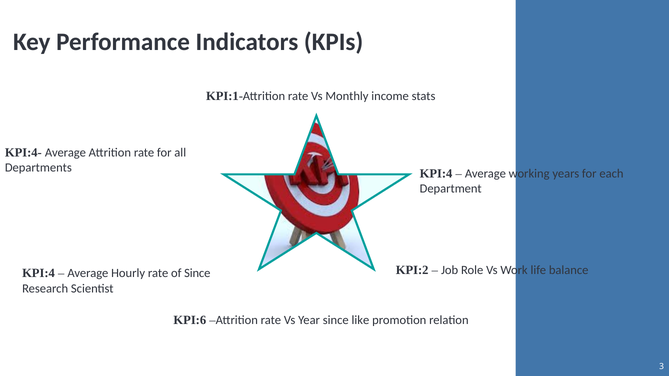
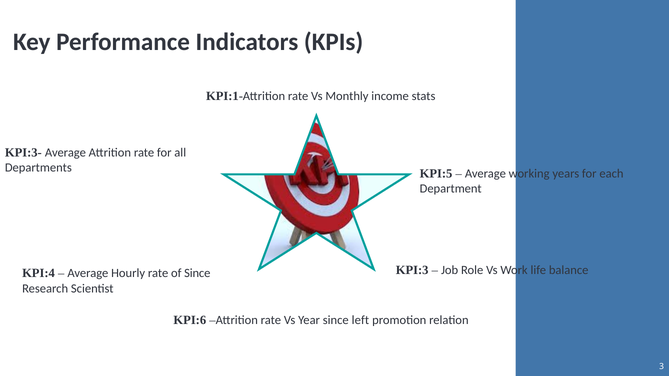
KPI:4-: KPI:4- -> KPI:3-
KPI:4 at (436, 174): KPI:4 -> KPI:5
KPI:2: KPI:2 -> KPI:3
like: like -> left
